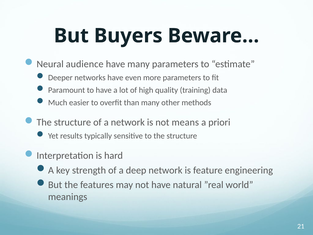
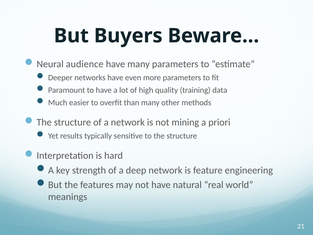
means: means -> mining
